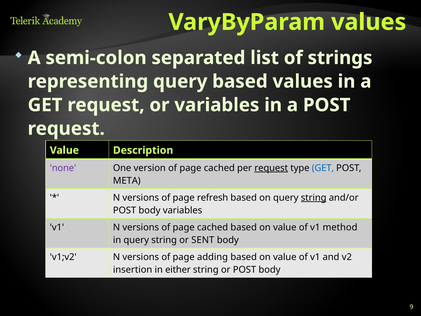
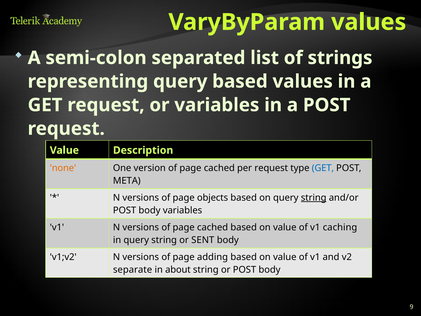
none colour: purple -> orange
request at (271, 168) underline: present -> none
refresh: refresh -> objects
method: method -> caching
insertion: insertion -> separate
either: either -> about
